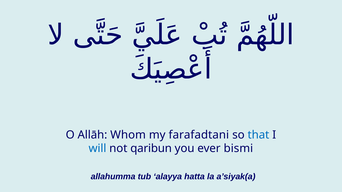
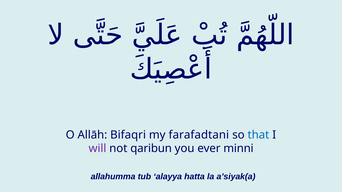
Whom: Whom -> Bifaqri
will colour: blue -> purple
bismi: bismi -> minni
